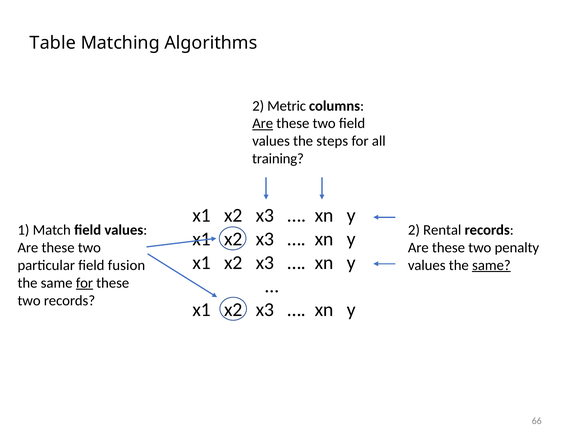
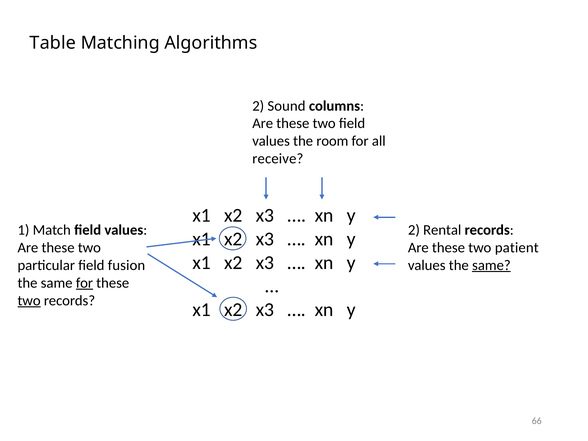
Metric: Metric -> Sound
Are at (263, 123) underline: present -> none
steps: steps -> room
training: training -> receive
penalty: penalty -> patient
two at (29, 301) underline: none -> present
